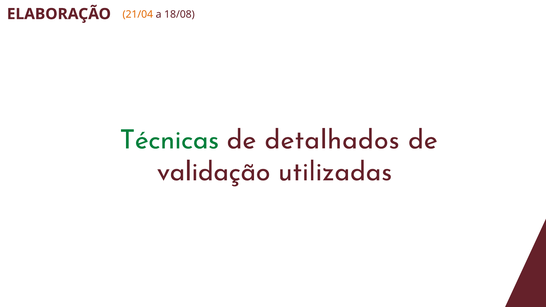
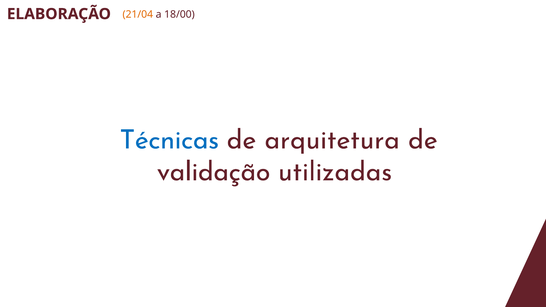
18/08: 18/08 -> 18/00
Técnicas colour: green -> blue
detalhados: detalhados -> arquitetura
